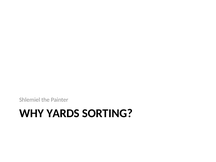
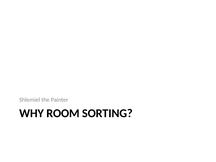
YARDS: YARDS -> ROOM
